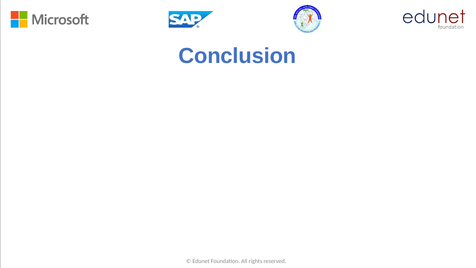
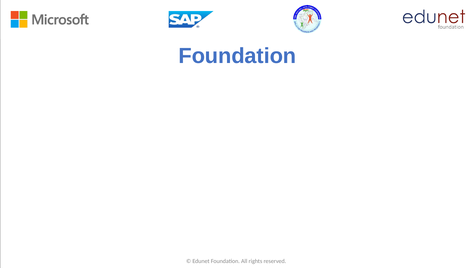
Conclusion at (237, 56): Conclusion -> Foundation
